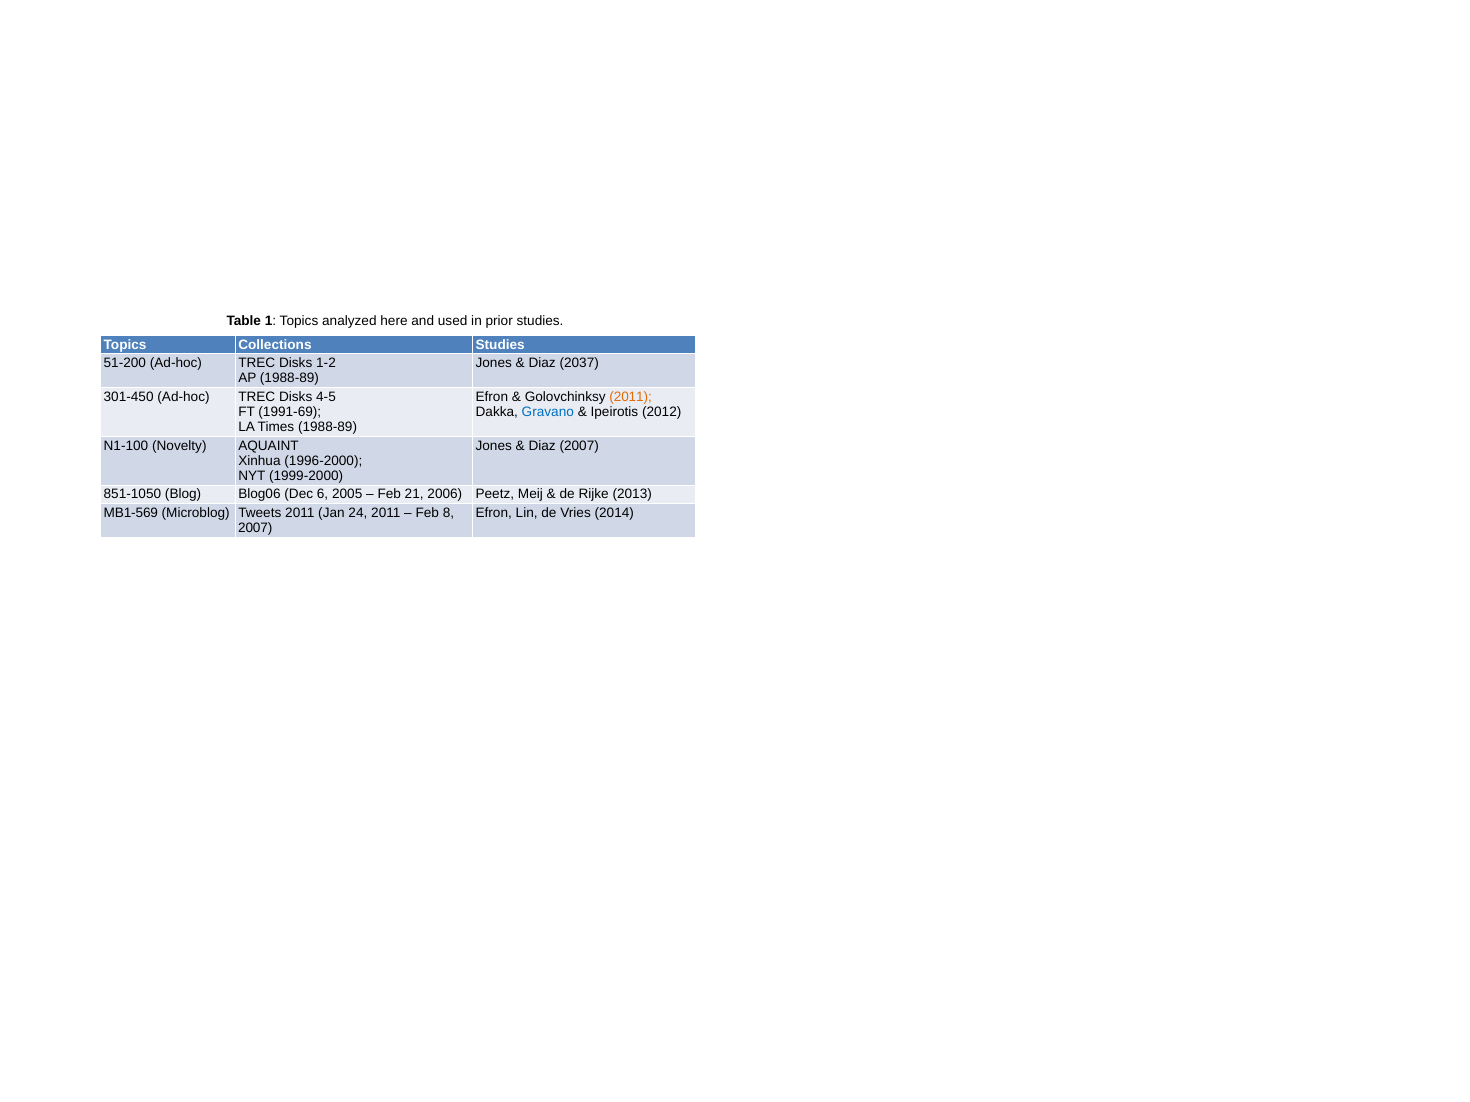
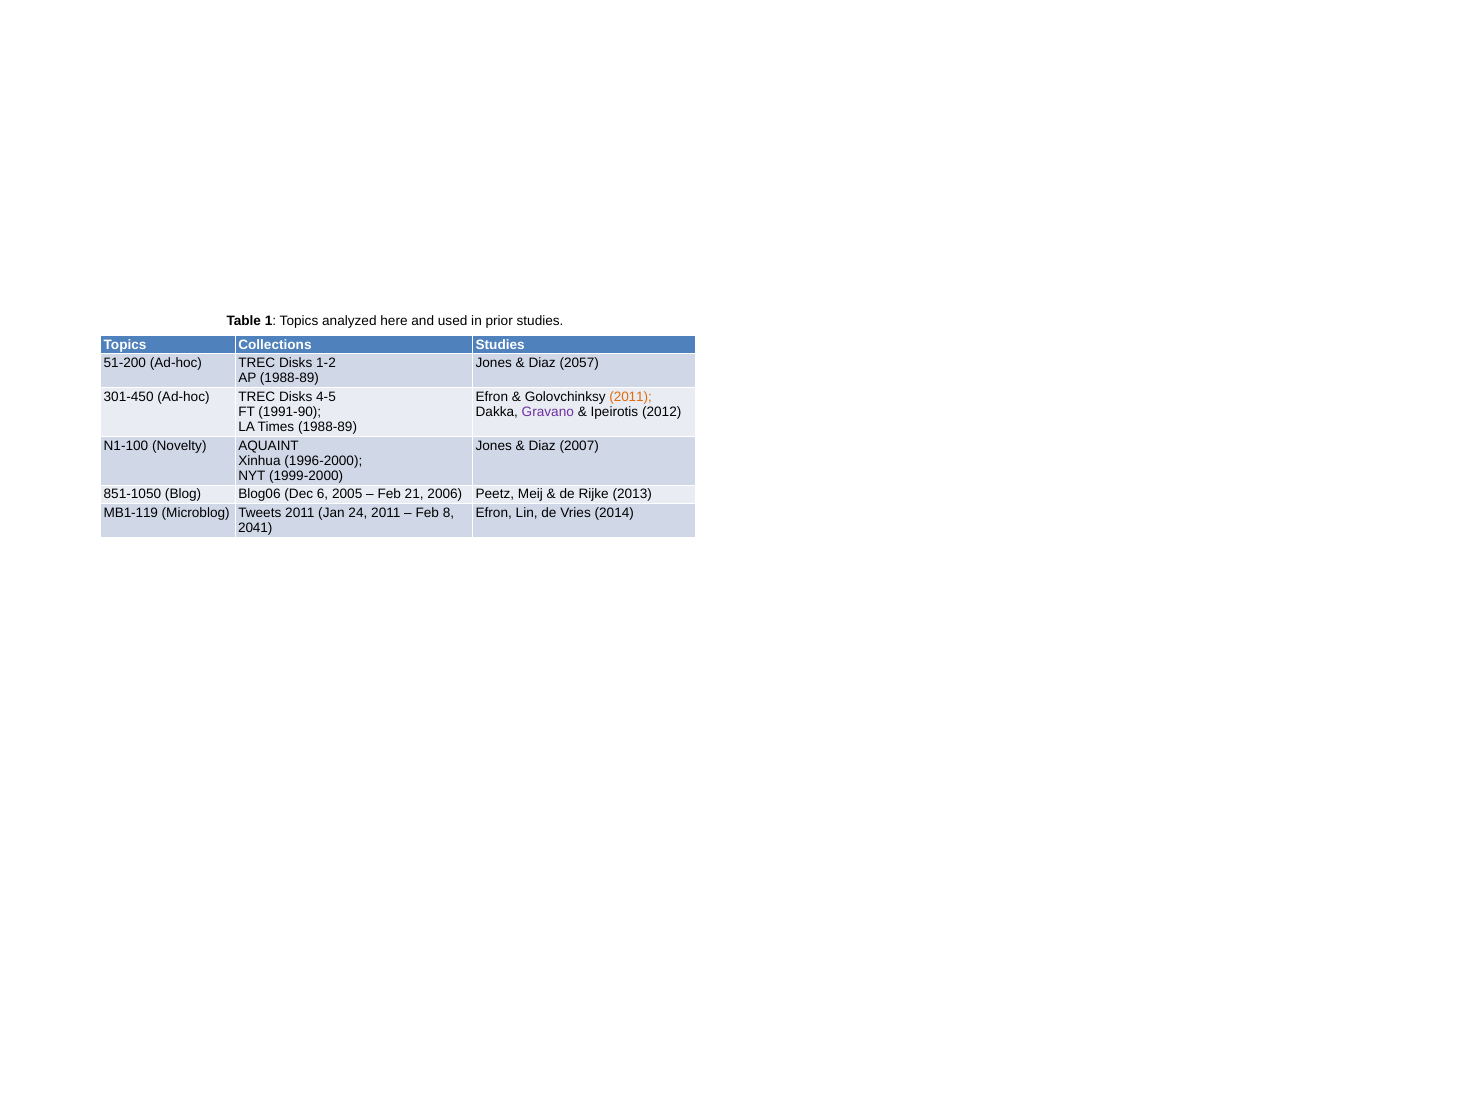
2037: 2037 -> 2057
1991-69: 1991-69 -> 1991-90
Gravano colour: blue -> purple
MB1-569: MB1-569 -> MB1-119
2007 at (255, 528): 2007 -> 2041
